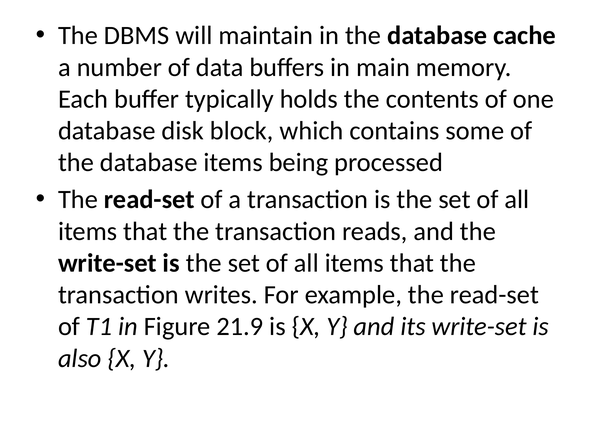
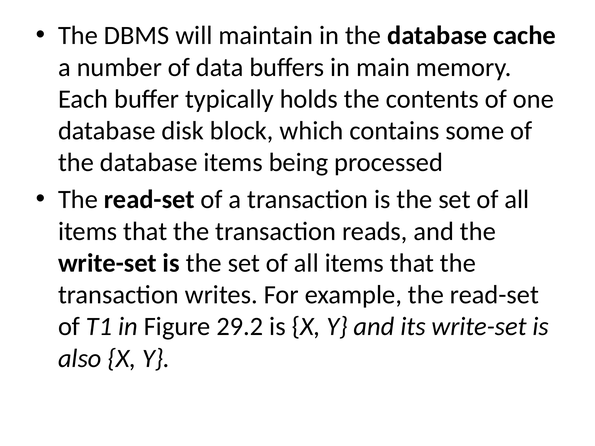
21.9: 21.9 -> 29.2
